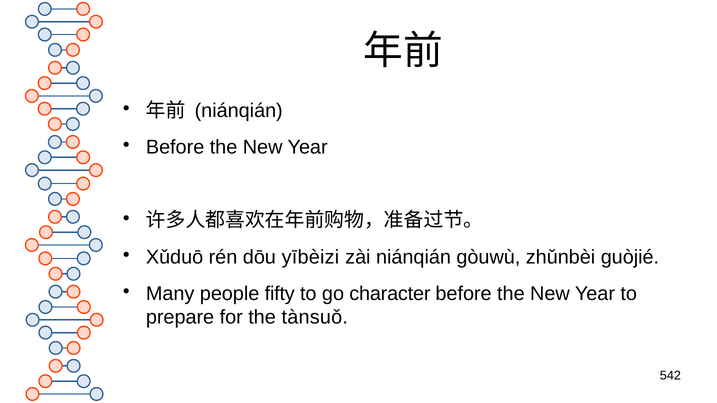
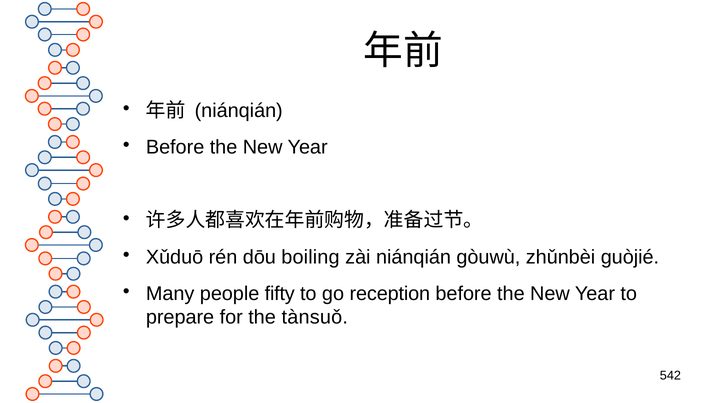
yībèizi: yībèizi -> boiling
character: character -> reception
